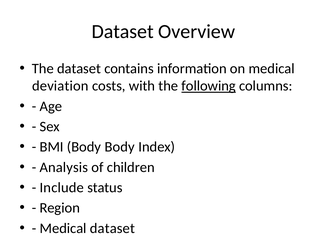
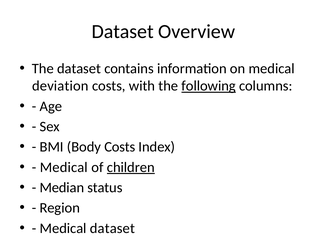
Body Body: Body -> Costs
Analysis at (64, 167): Analysis -> Medical
children underline: none -> present
Include: Include -> Median
